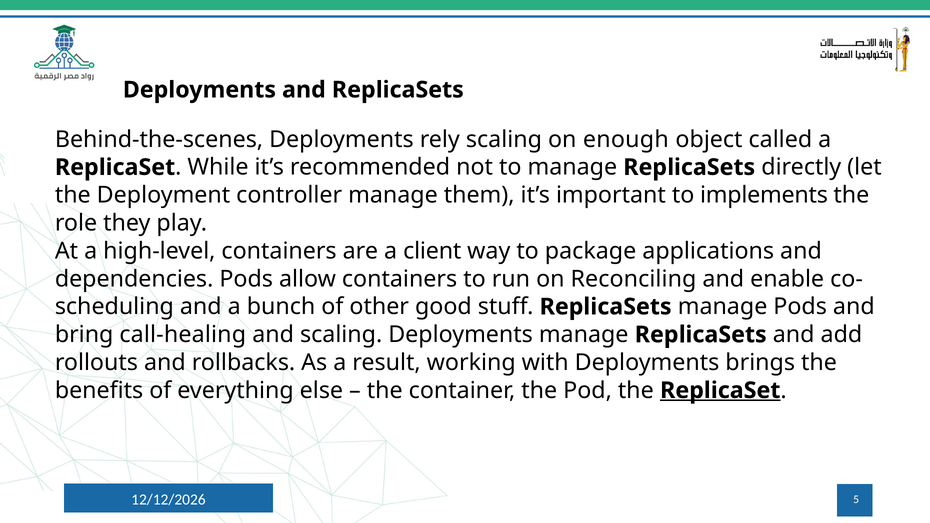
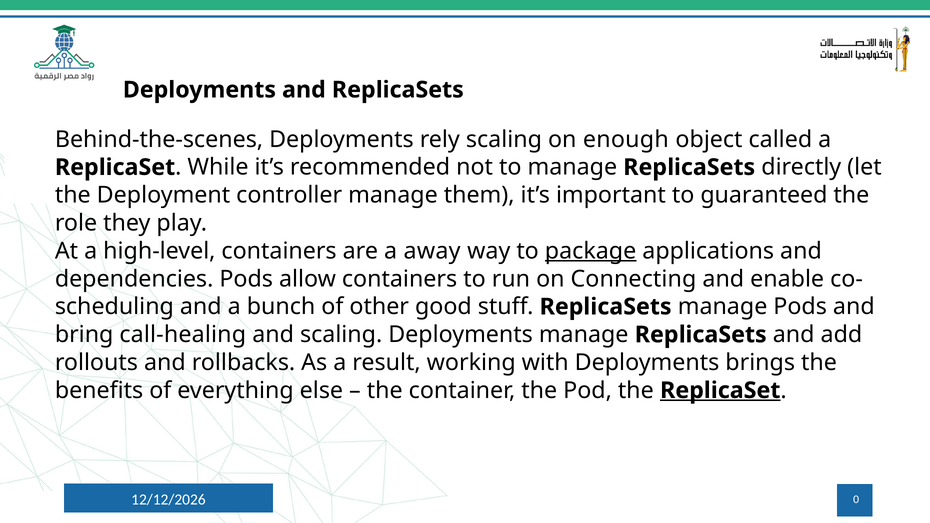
implements: implements -> guaranteed
client: client -> away
package underline: none -> present
Reconciling: Reconciling -> Connecting
5: 5 -> 0
